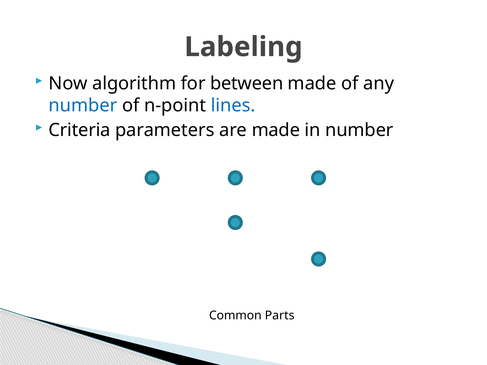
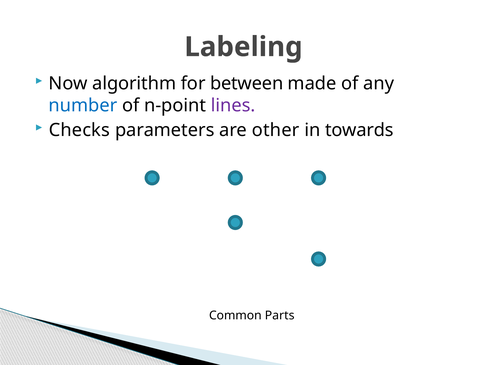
lines colour: blue -> purple
Criteria: Criteria -> Checks
are made: made -> other
in number: number -> towards
